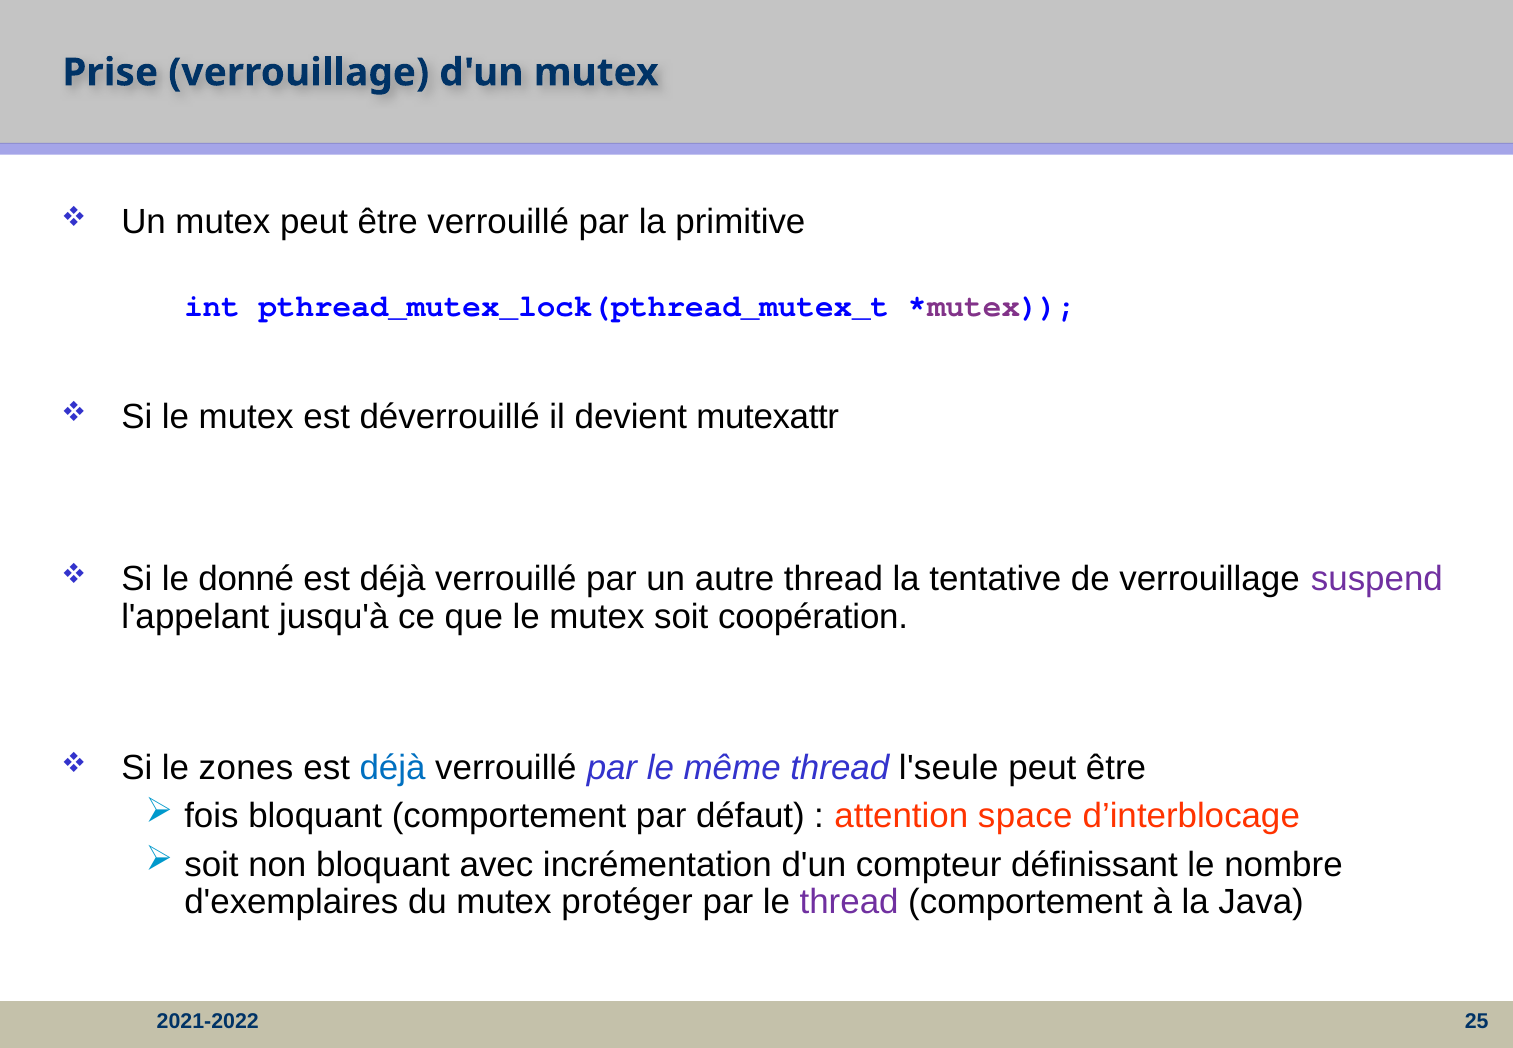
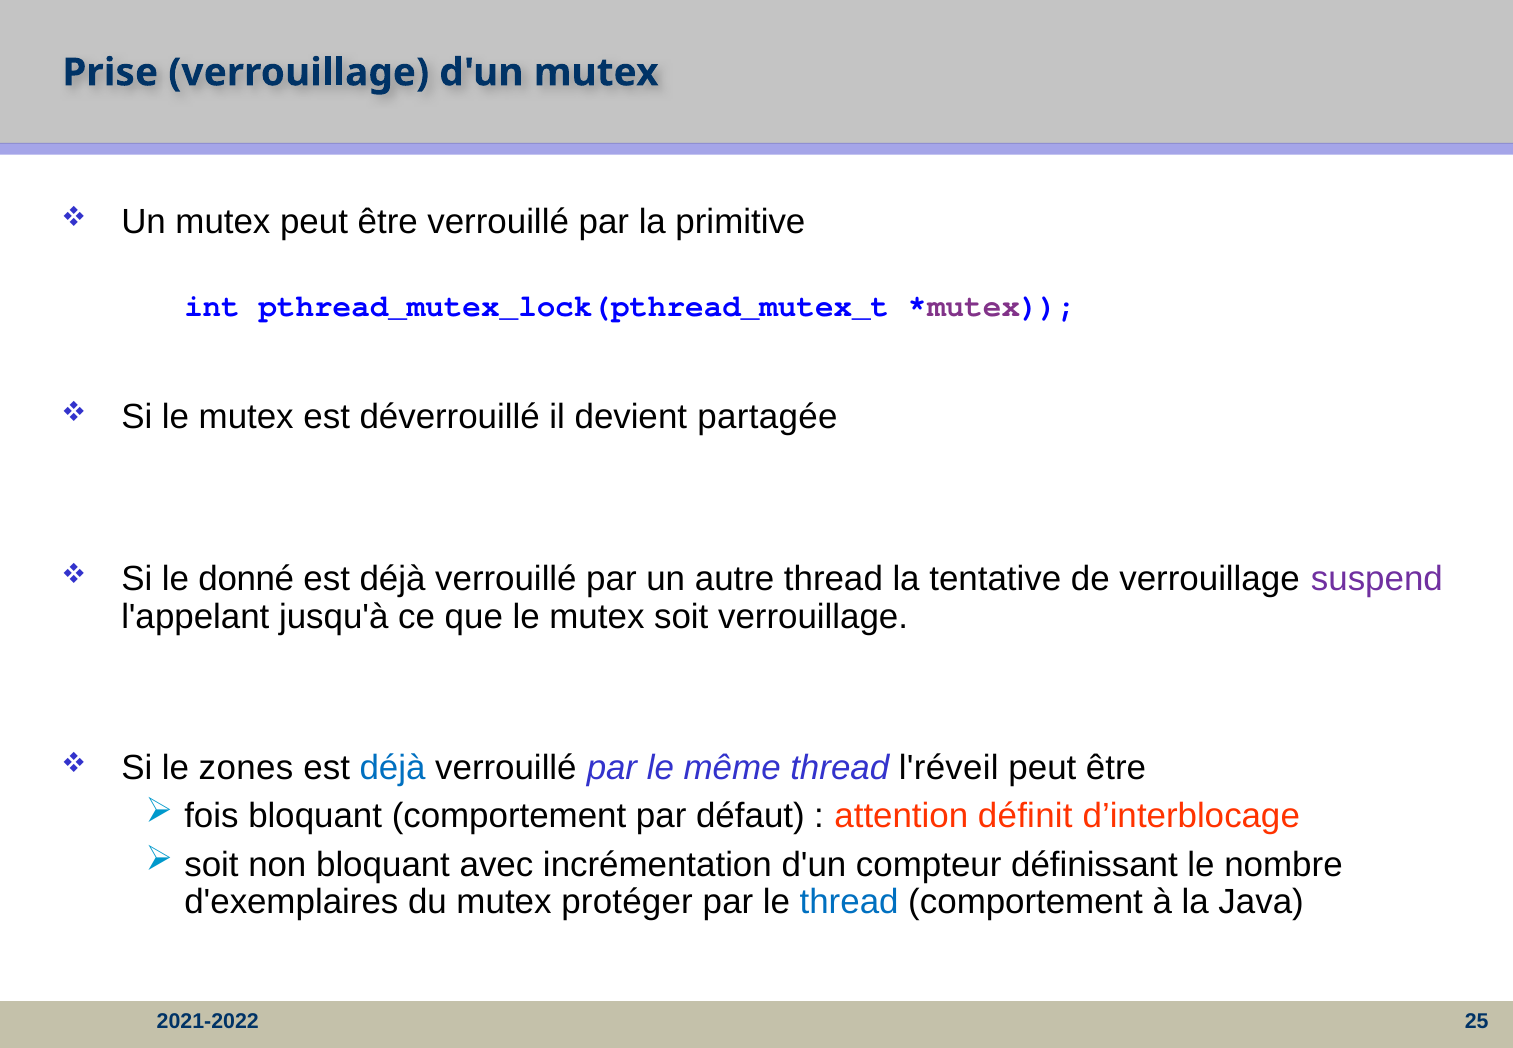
mutexattr: mutexattr -> partagée
soit coopération: coopération -> verrouillage
l'seule: l'seule -> l'réveil
space: space -> définit
thread at (849, 902) colour: purple -> blue
